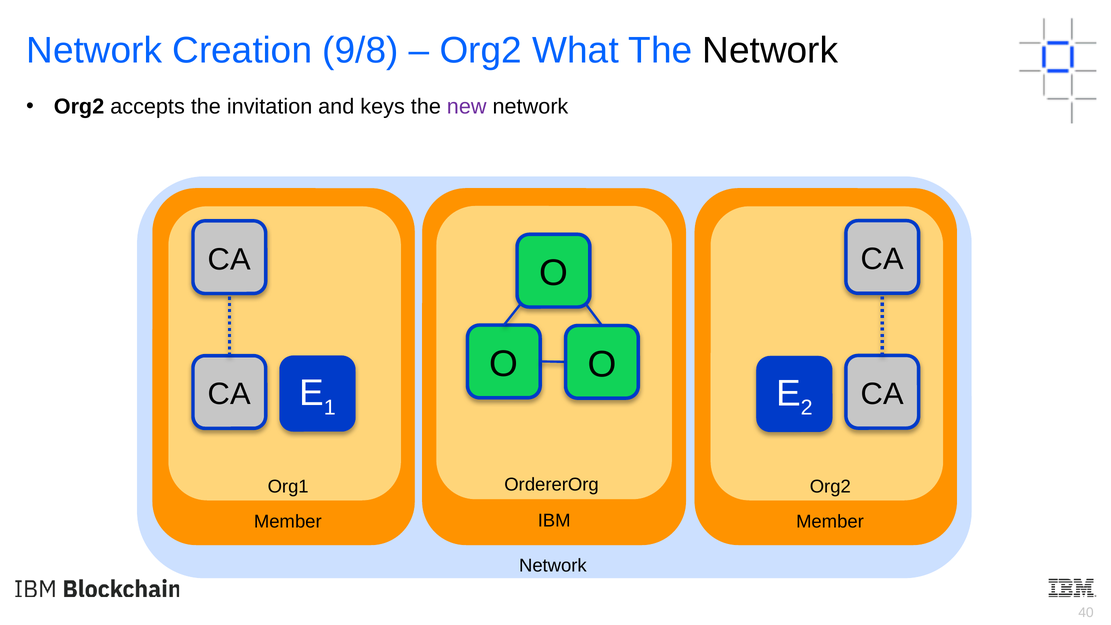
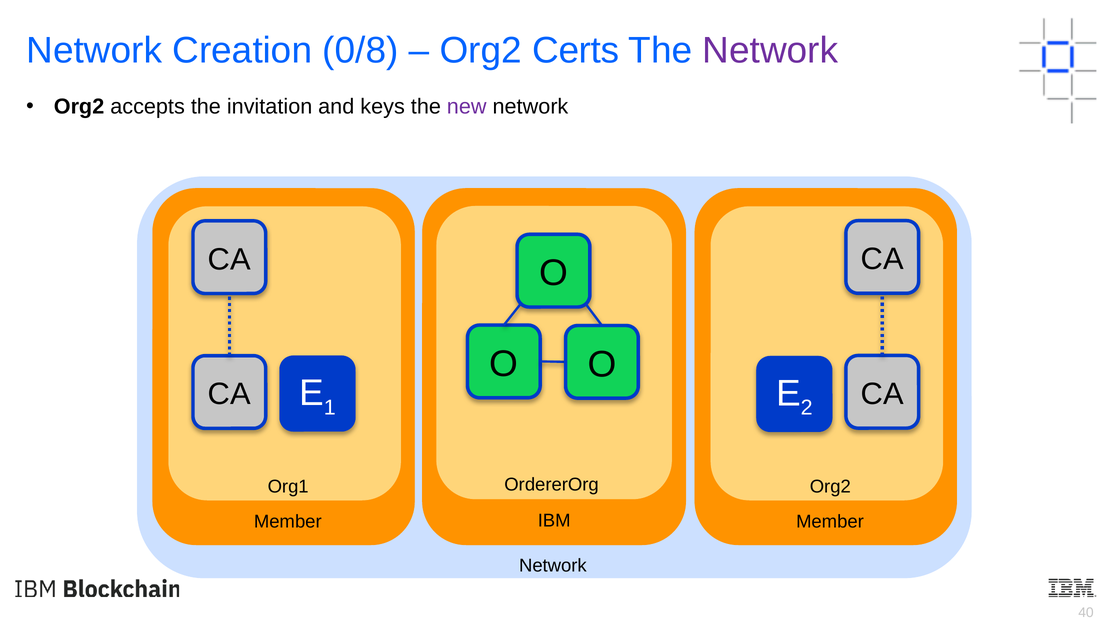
9/8: 9/8 -> 0/8
What: What -> Certs
Network at (770, 50) colour: black -> purple
